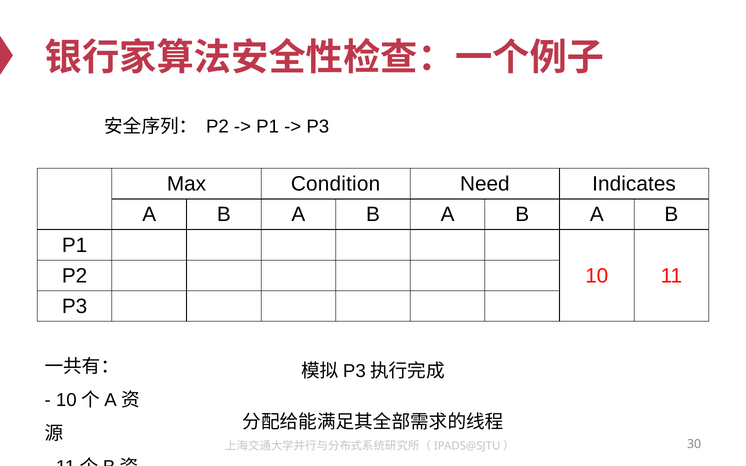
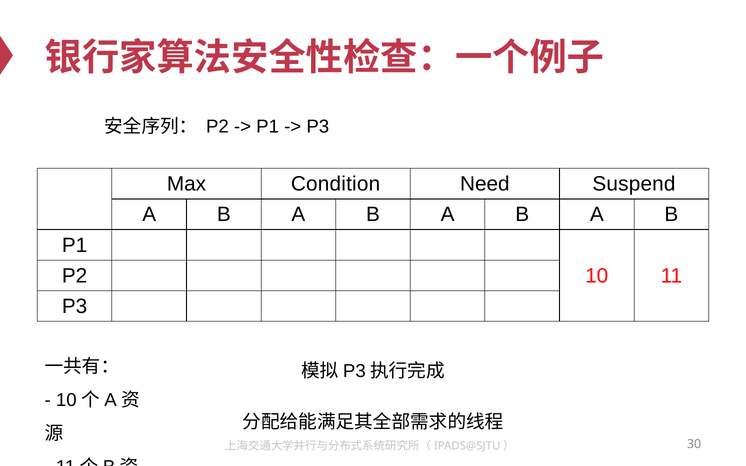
Indicates: Indicates -> Suspend
